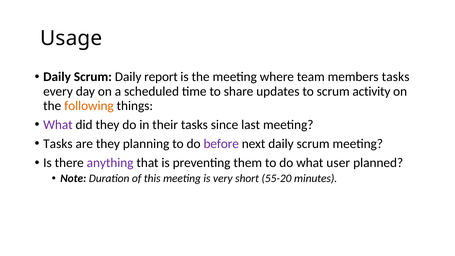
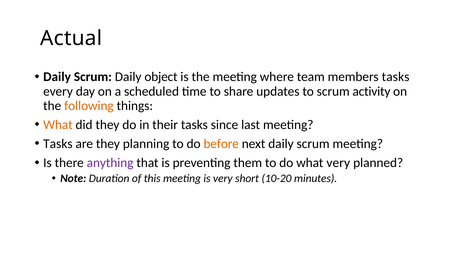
Usage: Usage -> Actual
report: report -> object
What at (58, 125) colour: purple -> orange
before colour: purple -> orange
what user: user -> very
55-20: 55-20 -> 10-20
